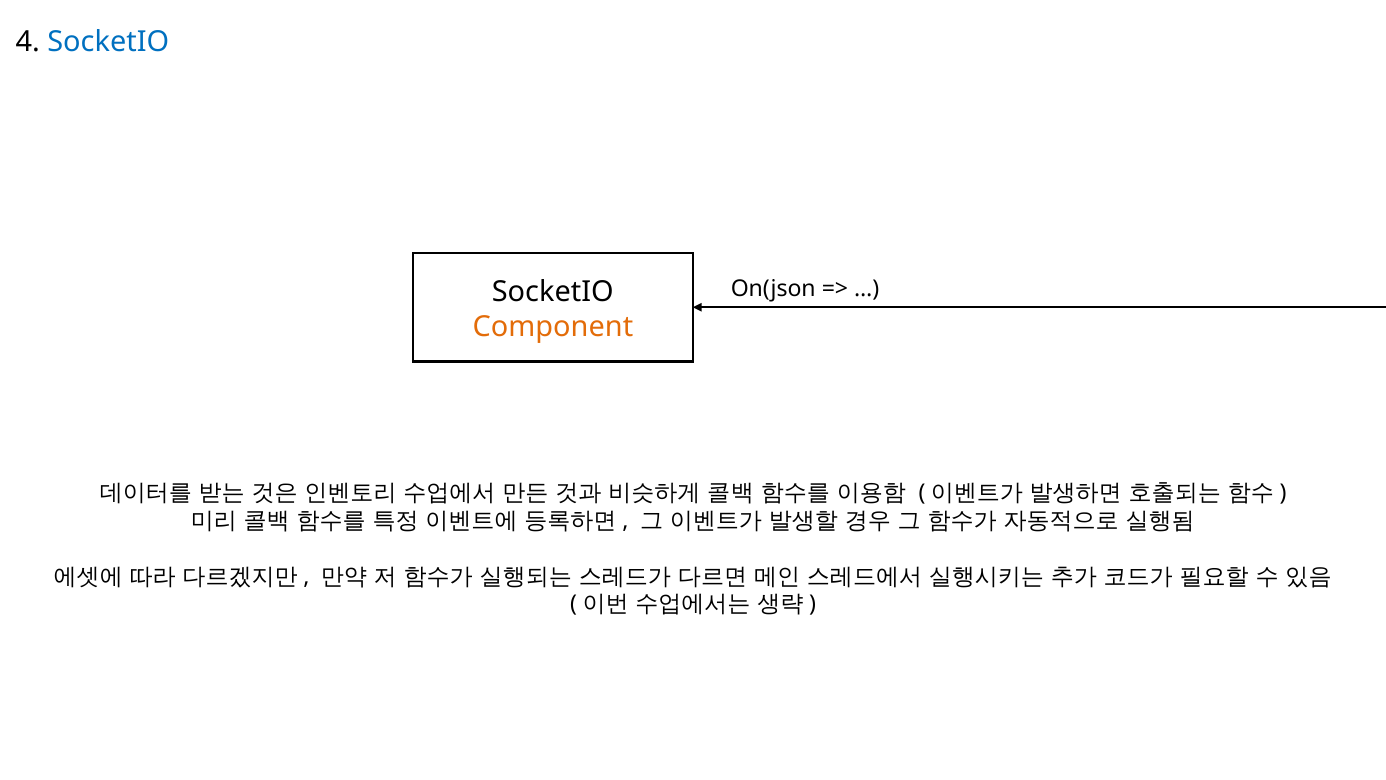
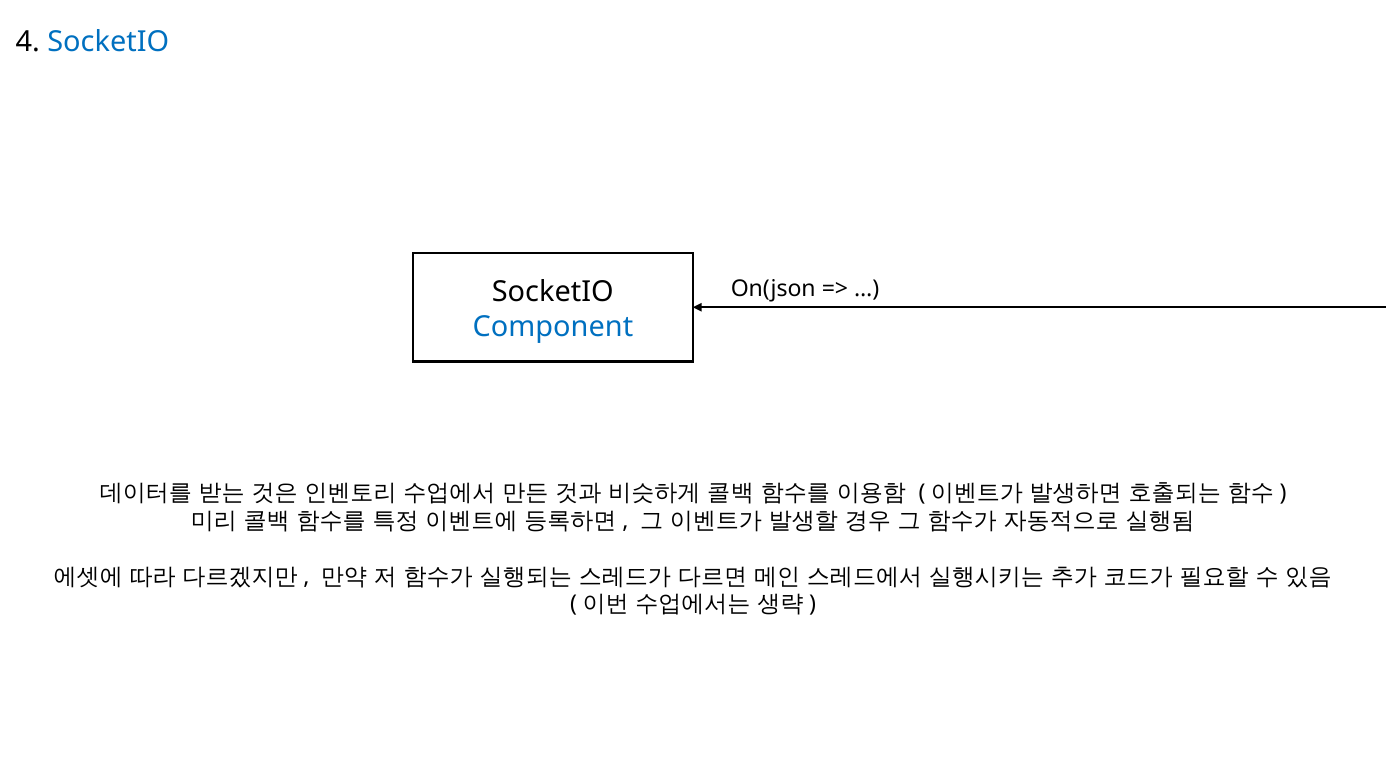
Component colour: orange -> blue
